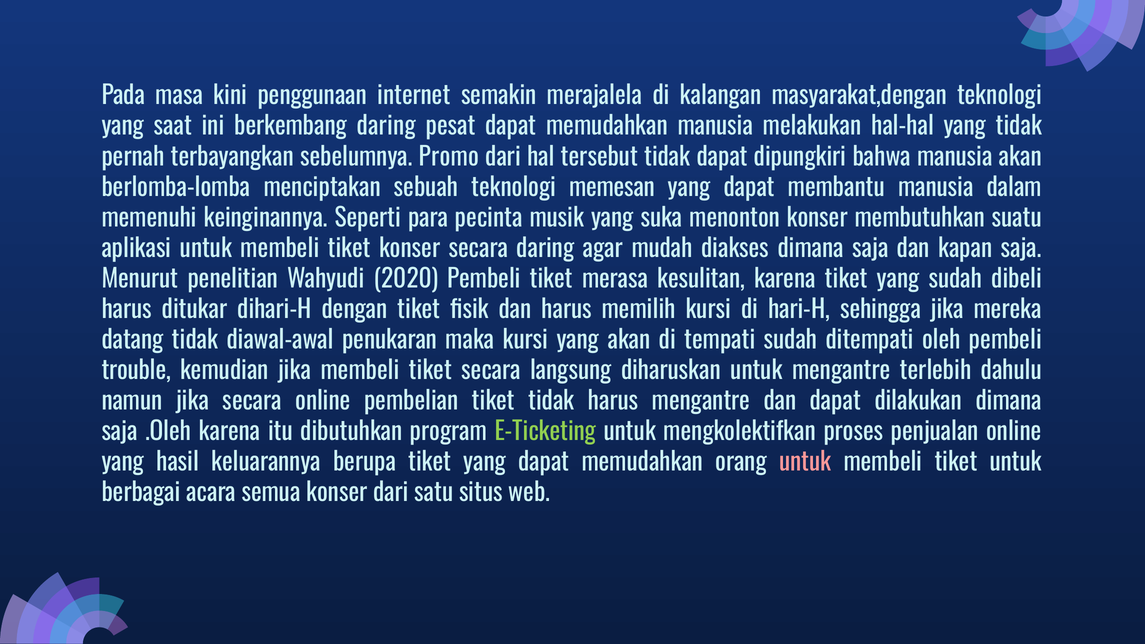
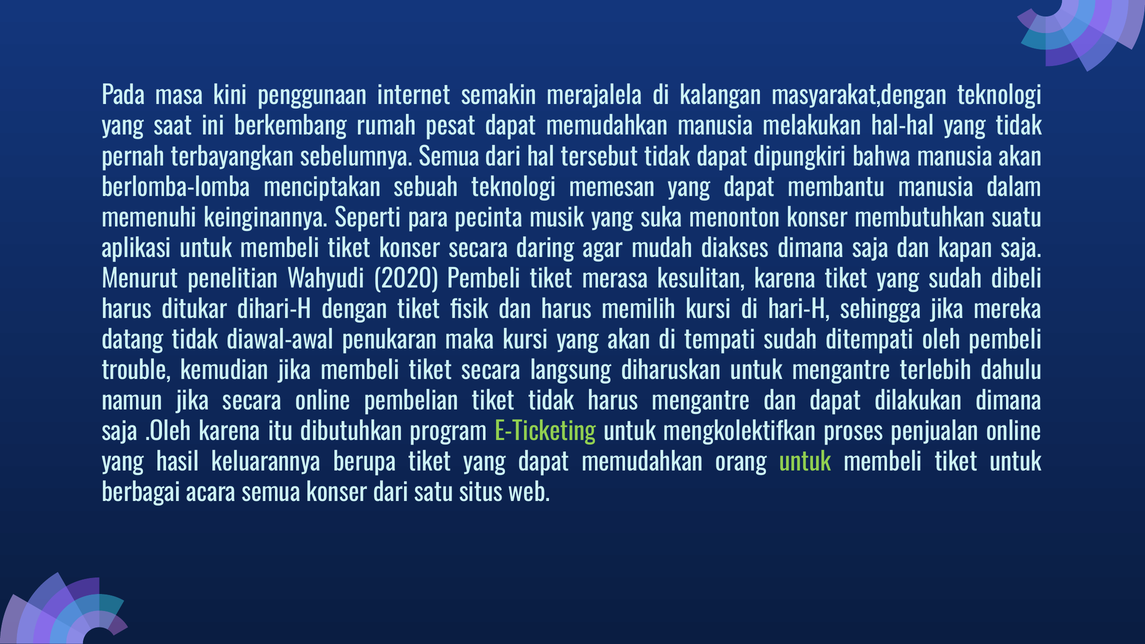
berkembang daring: daring -> rumah
sebelumnya Promo: Promo -> Semua
untuk at (805, 462) colour: pink -> light green
